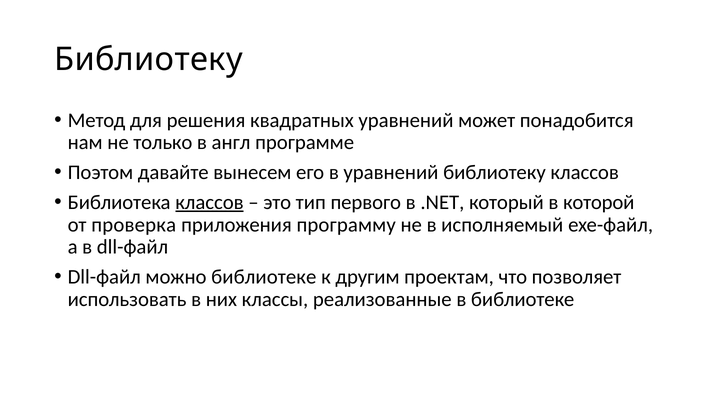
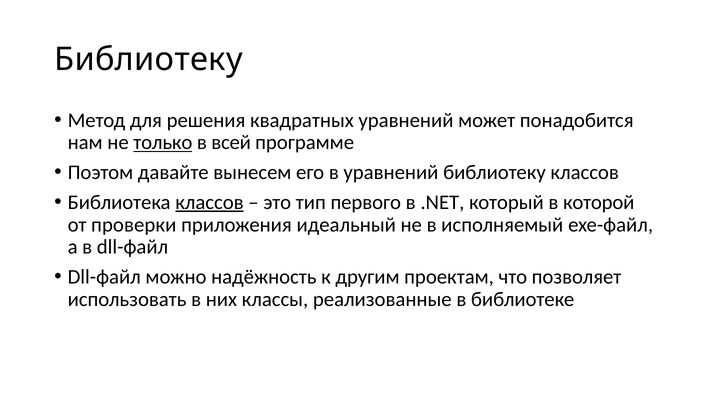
только underline: none -> present
англ: англ -> всей
проверка: проверка -> проверки
программу: программу -> идеальный
можно библиотеке: библиотеке -> надёжность
